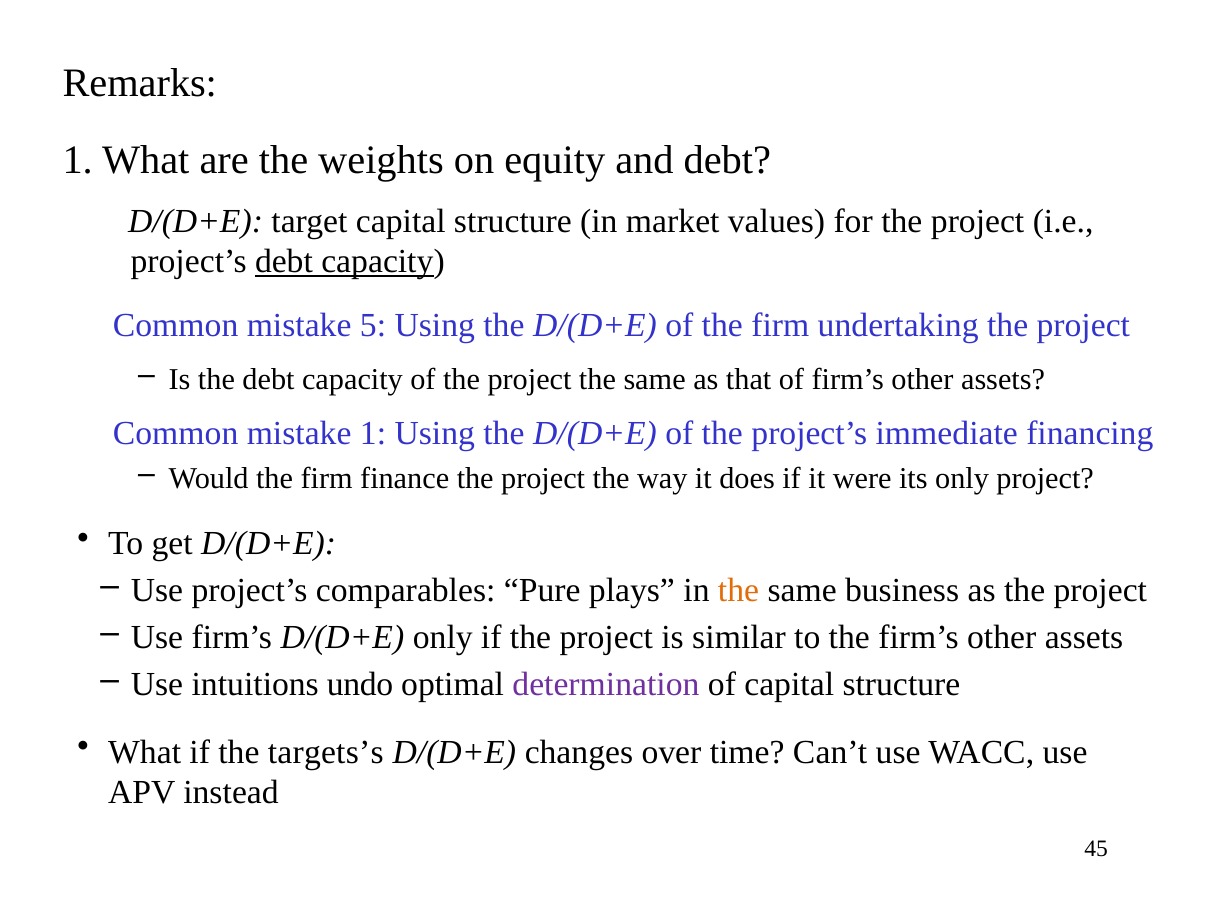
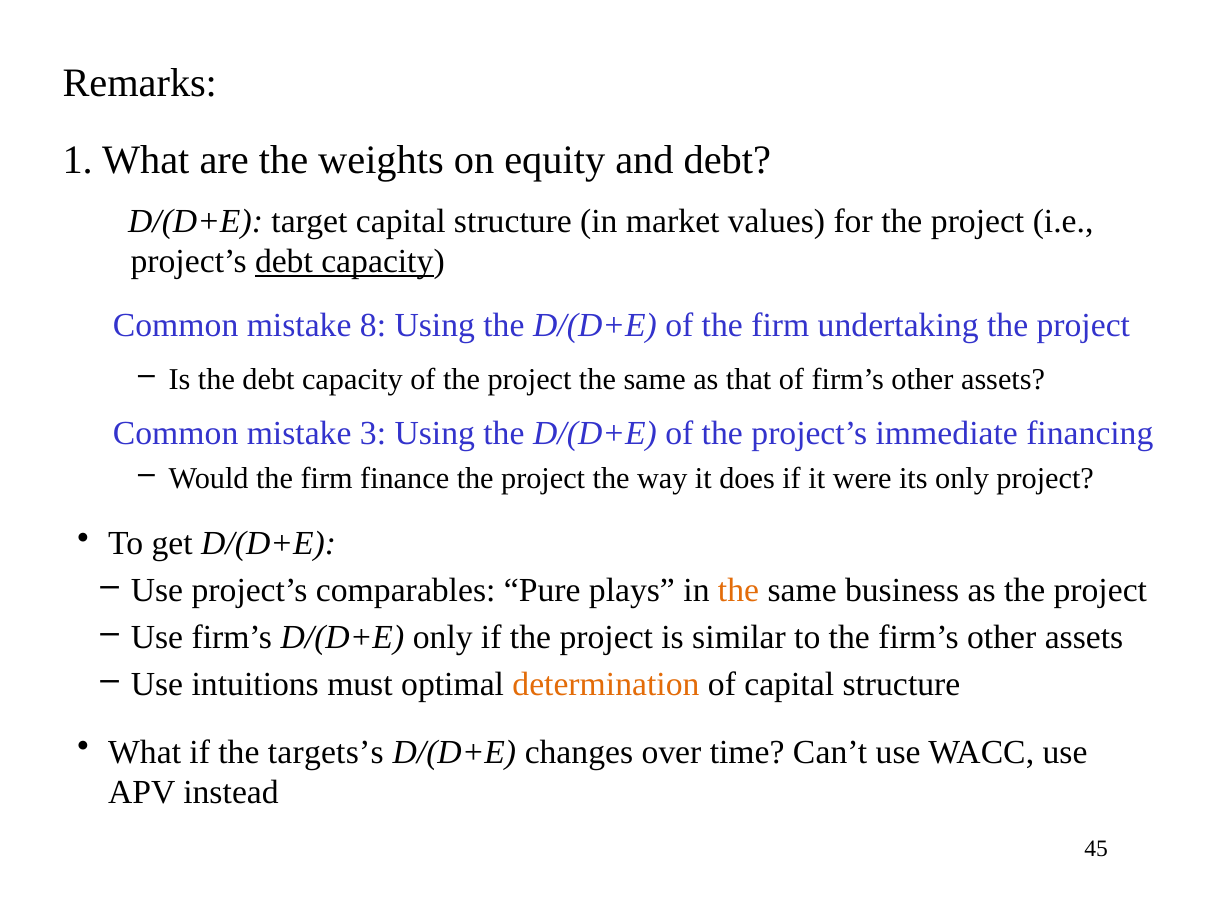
5: 5 -> 8
mistake 1: 1 -> 3
undo: undo -> must
determination colour: purple -> orange
